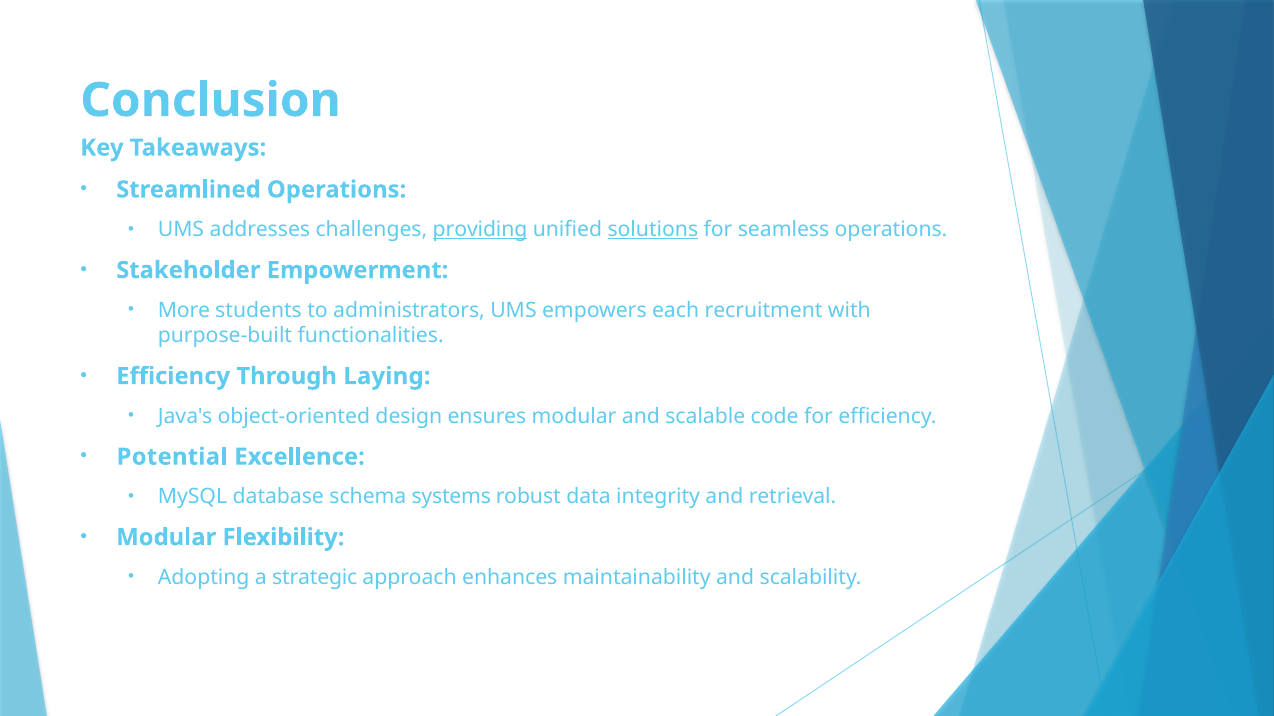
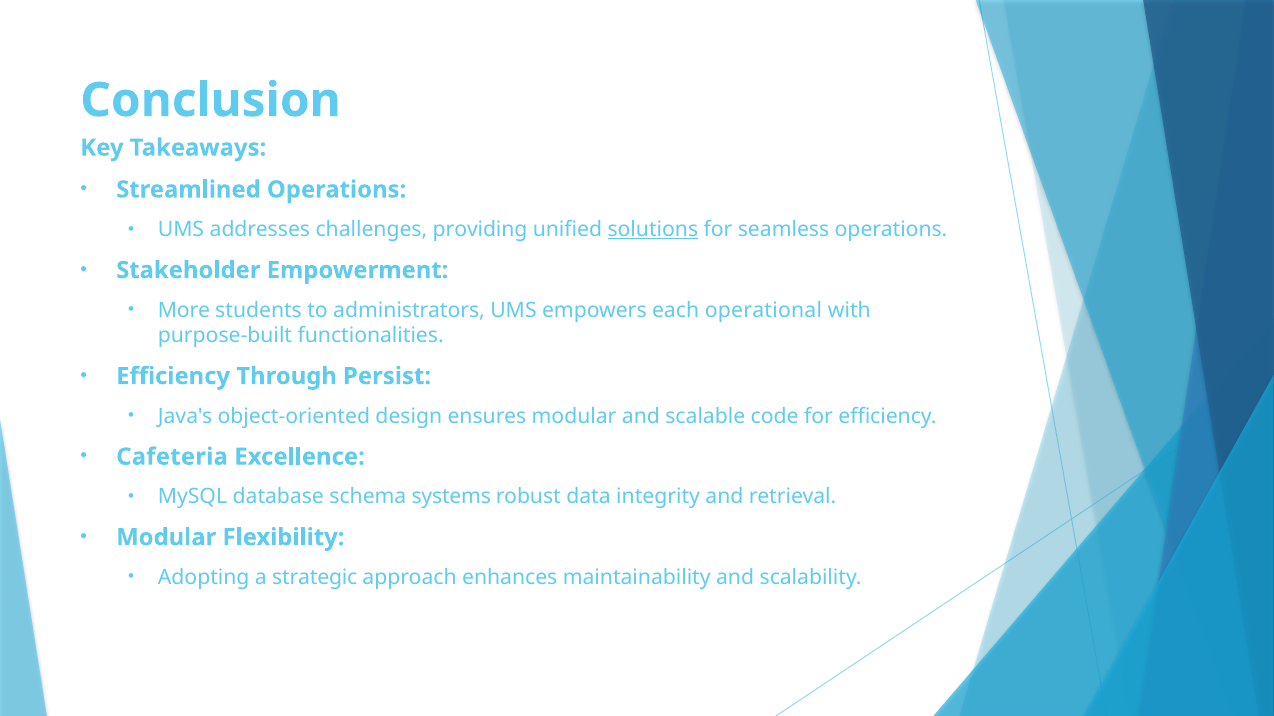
providing underline: present -> none
recruitment: recruitment -> operational
Laying: Laying -> Persist
Potential: Potential -> Cafeteria
